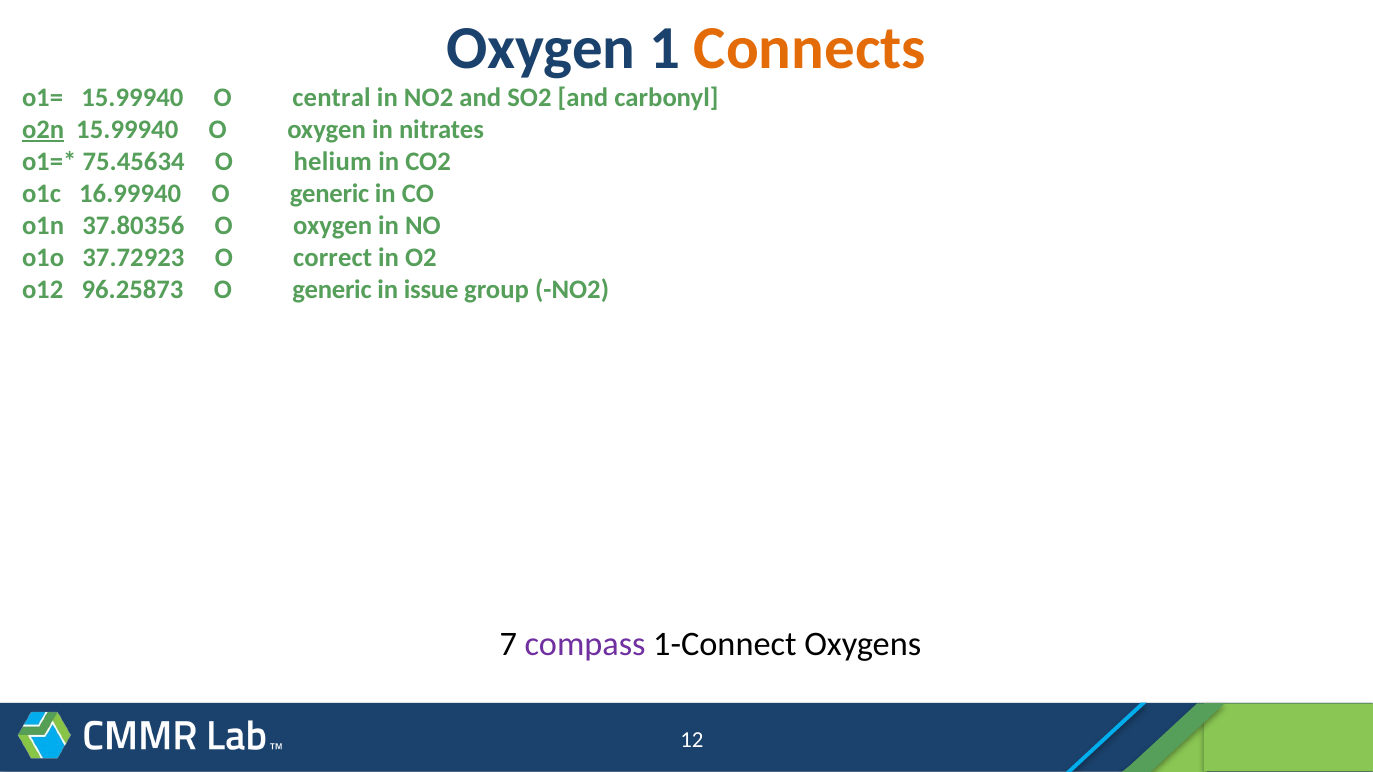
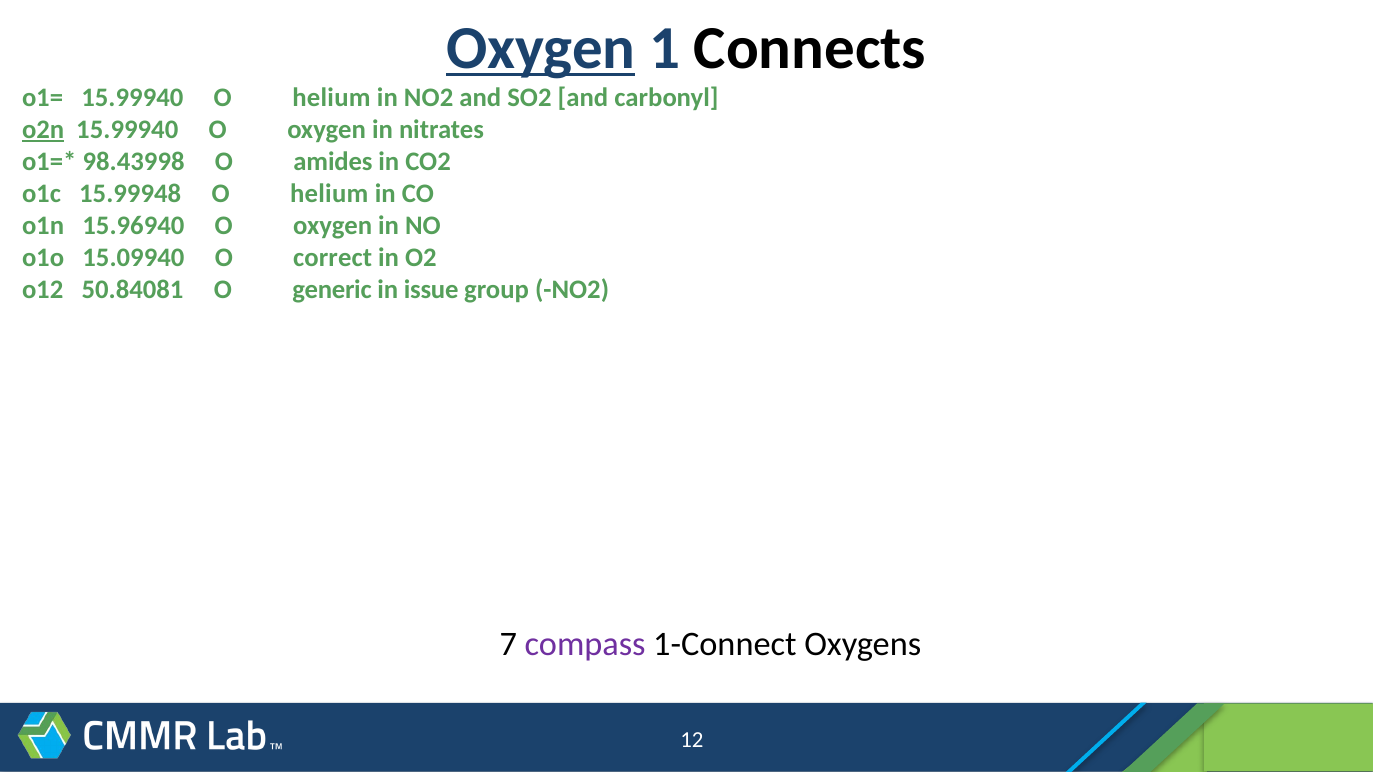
Oxygen at (541, 48) underline: none -> present
Connects colour: orange -> black
15.99940 O central: central -> helium
75.45634: 75.45634 -> 98.43998
helium: helium -> amides
16.99940: 16.99940 -> 15.99948
generic at (330, 194): generic -> helium
37.80356: 37.80356 -> 15.96940
37.72923: 37.72923 -> 15.09940
96.25873: 96.25873 -> 50.84081
